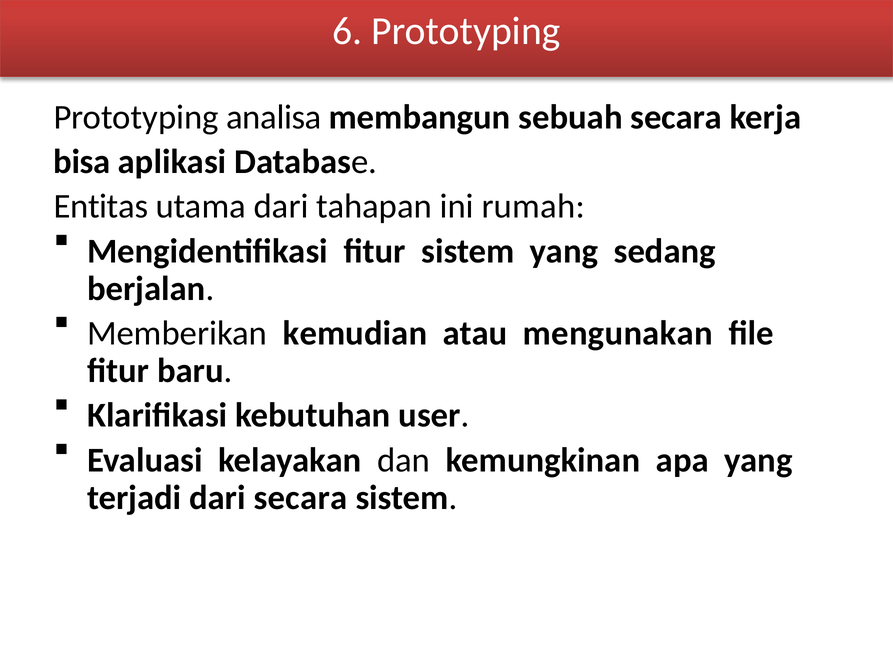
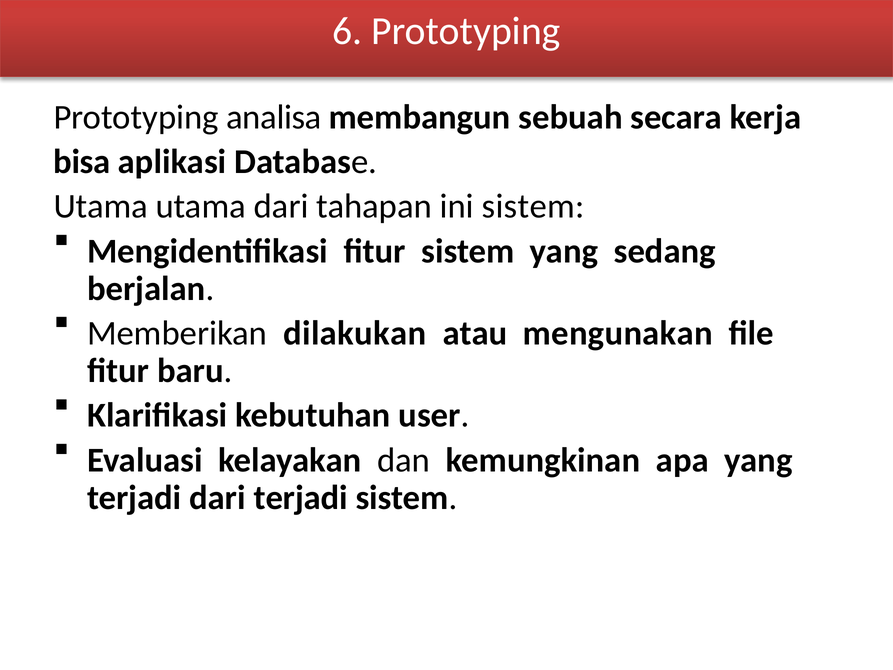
Entitas at (101, 206): Entitas -> Utama
ini rumah: rumah -> sistem
kemudian: kemudian -> dilakukan
dari secara: secara -> terjadi
